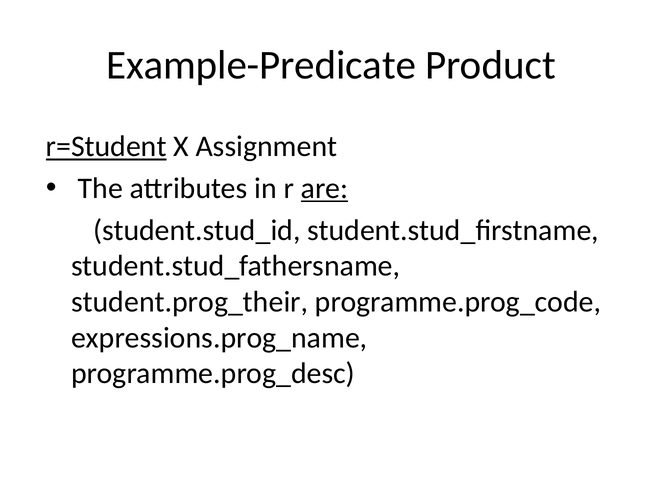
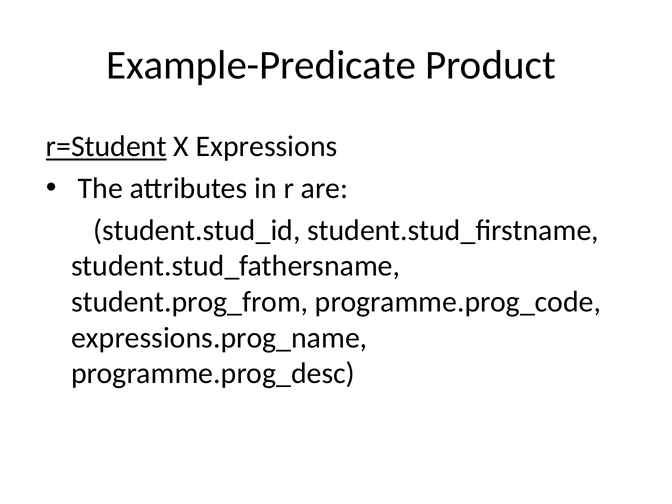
Assignment: Assignment -> Expressions
are underline: present -> none
student.prog_their: student.prog_their -> student.prog_from
